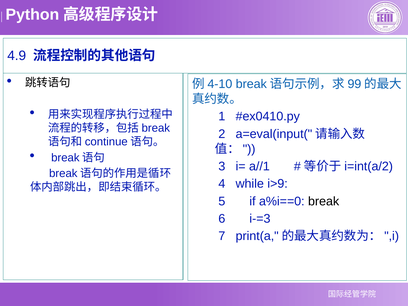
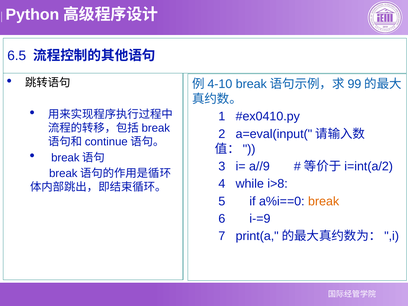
4.9: 4.9 -> 6.5
a//1: a//1 -> a//9
i>9: i>9 -> i>8
break colour: black -> orange
i-=3: i-=3 -> i-=9
